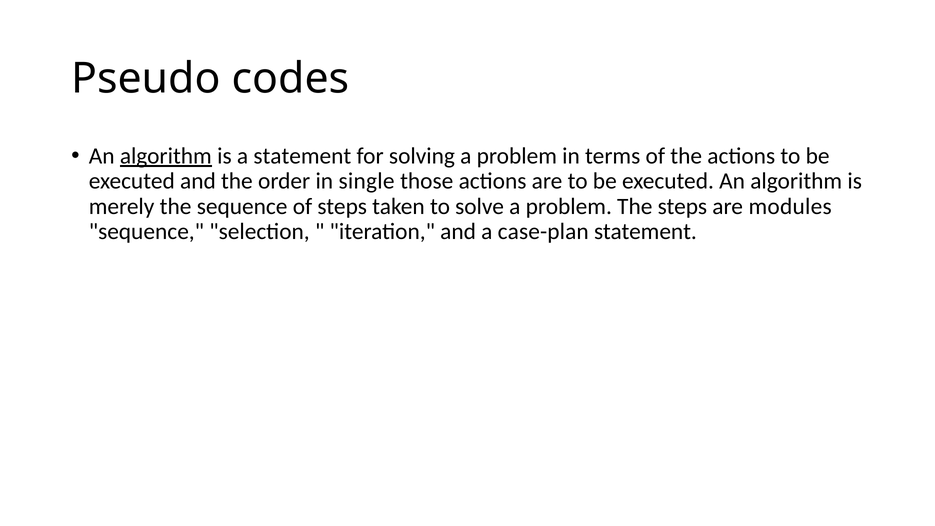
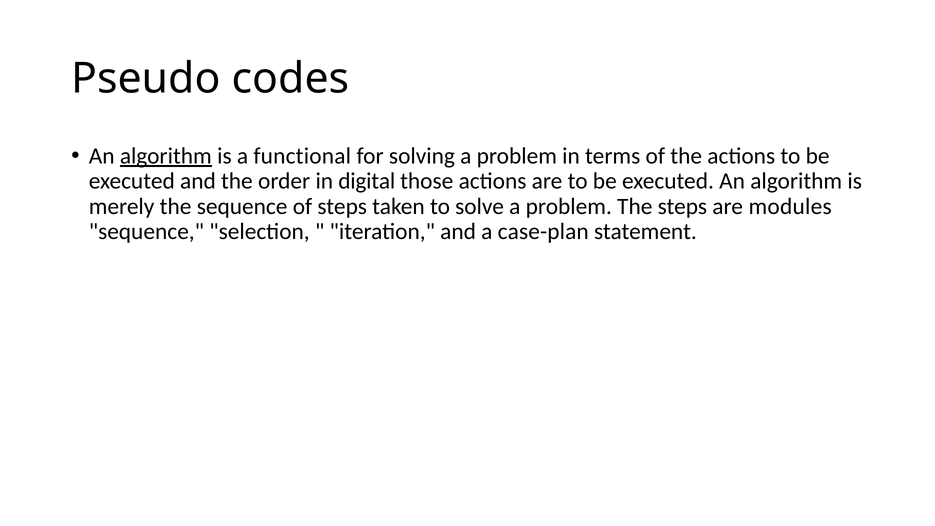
a statement: statement -> functional
single: single -> digital
